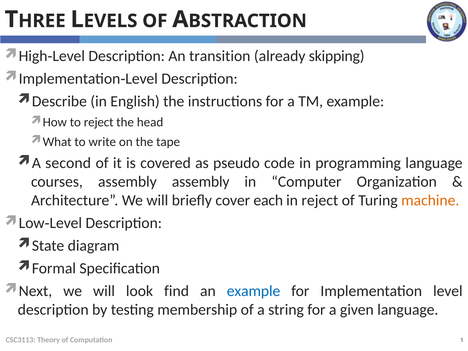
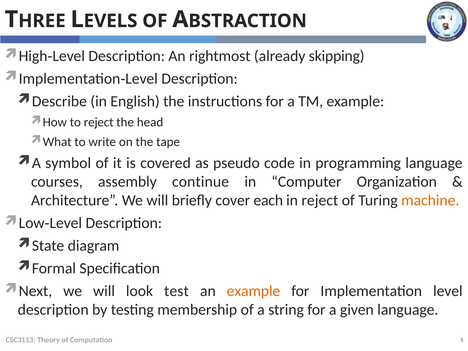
transition: transition -> rightmost
second: second -> symbol
assembly assembly: assembly -> continue
find: find -> test
example at (254, 291) colour: blue -> orange
